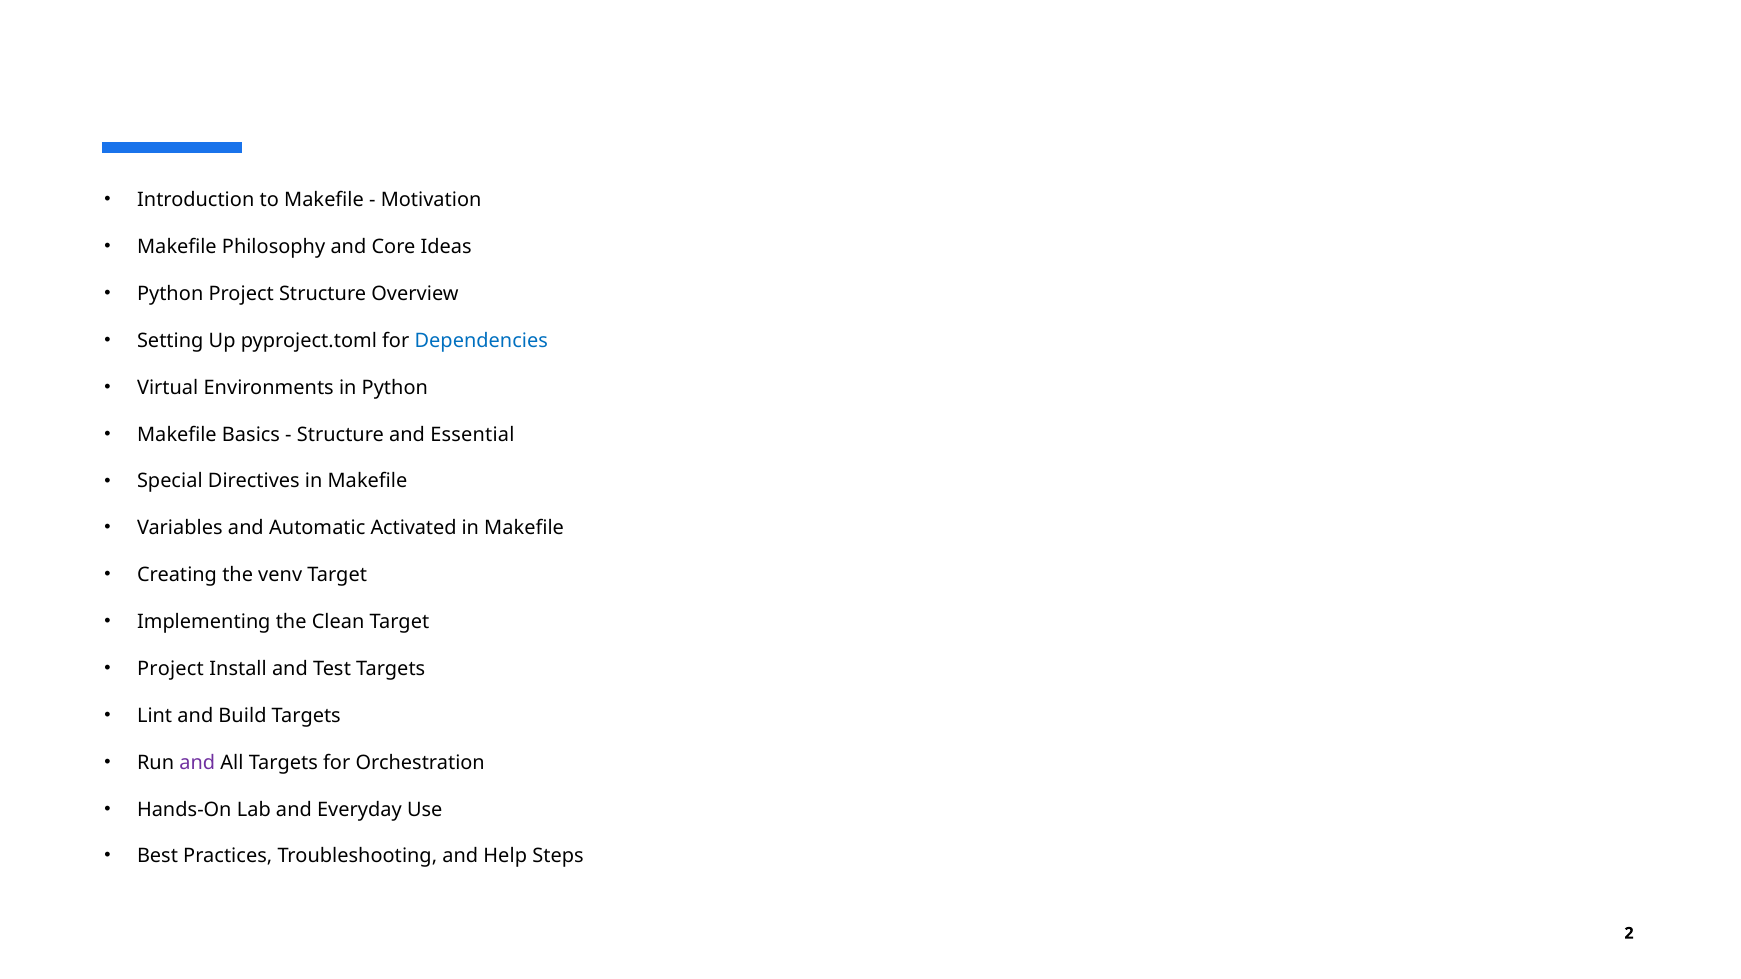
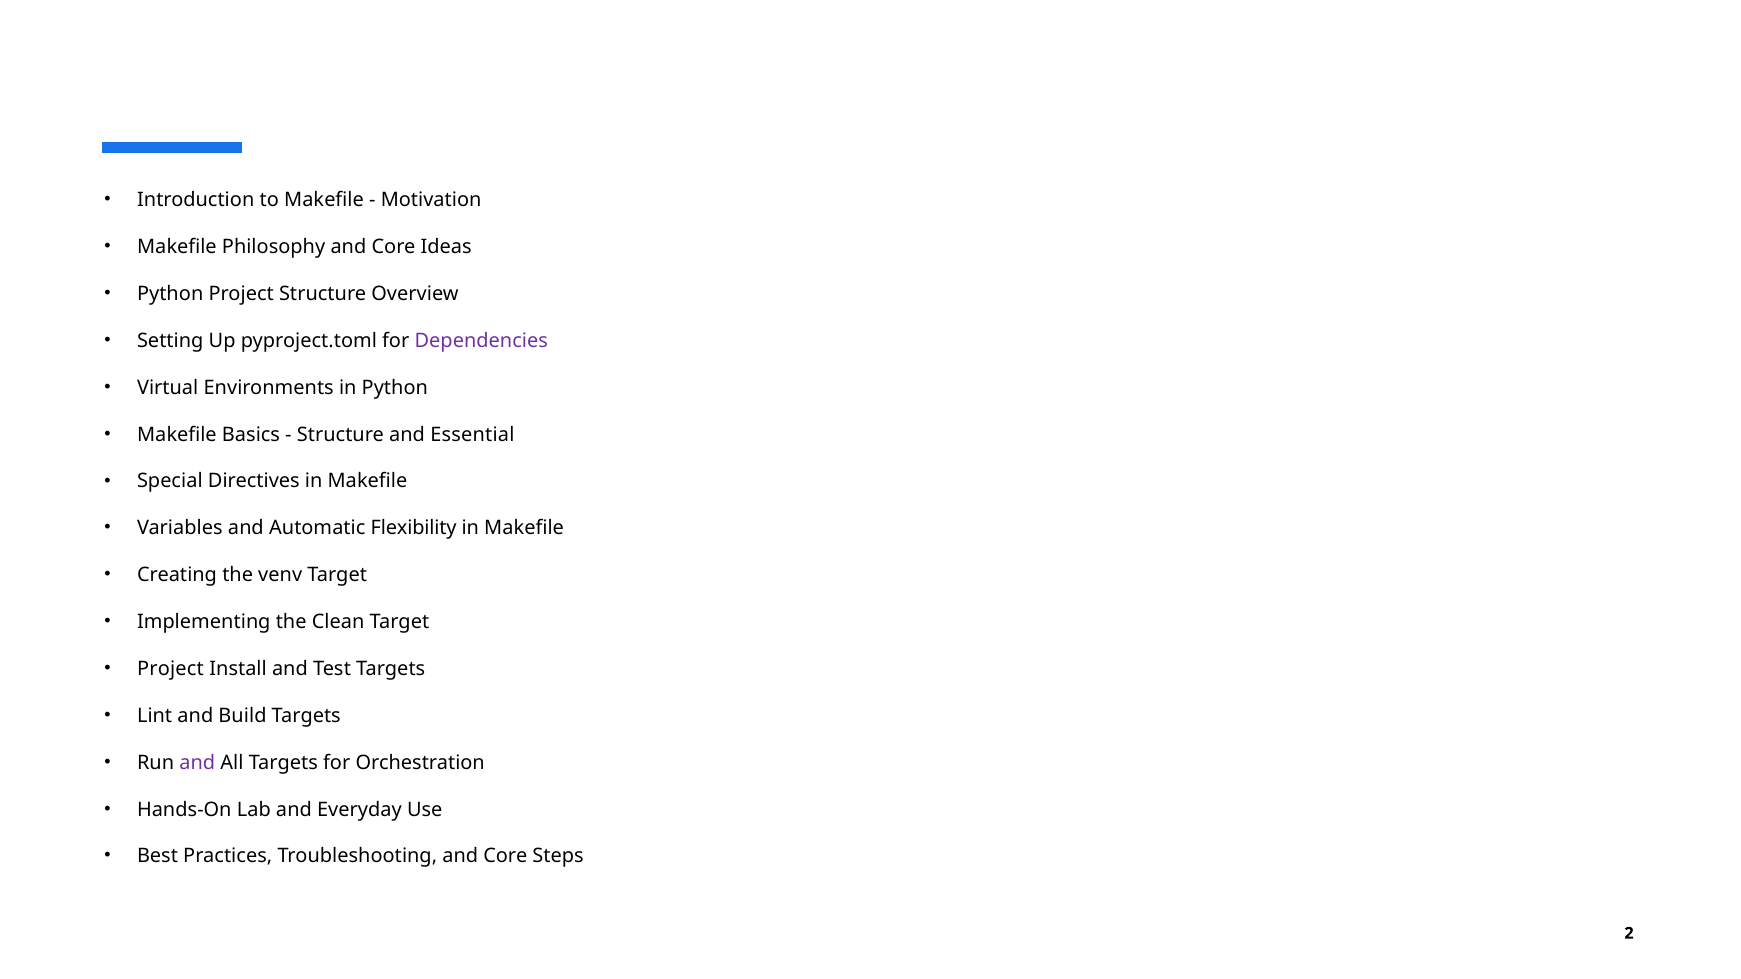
Dependencies colour: blue -> purple
Activated: Activated -> Flexibility
Troubleshooting and Help: Help -> Core
